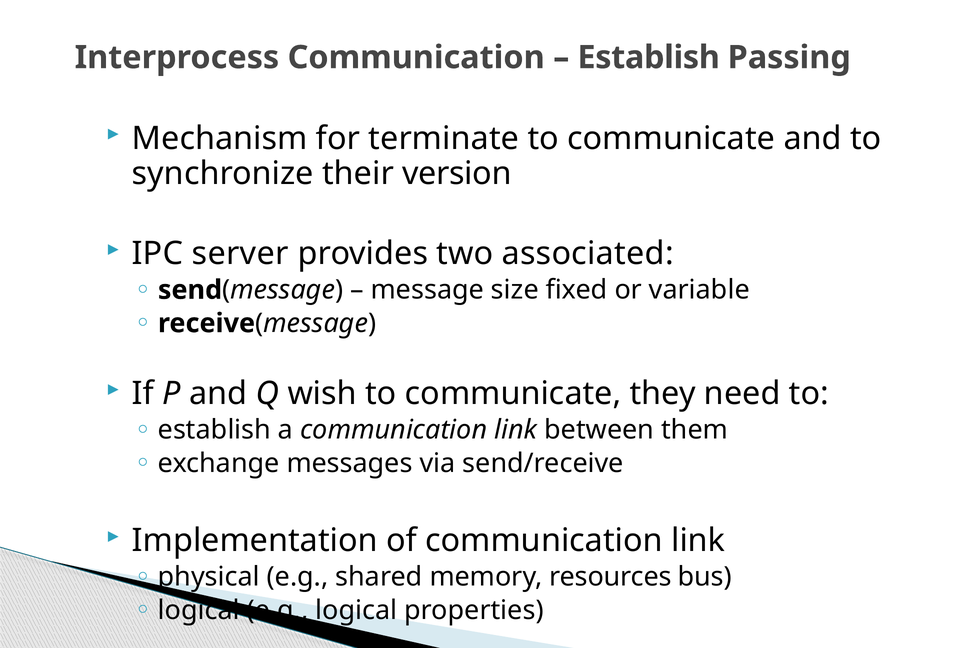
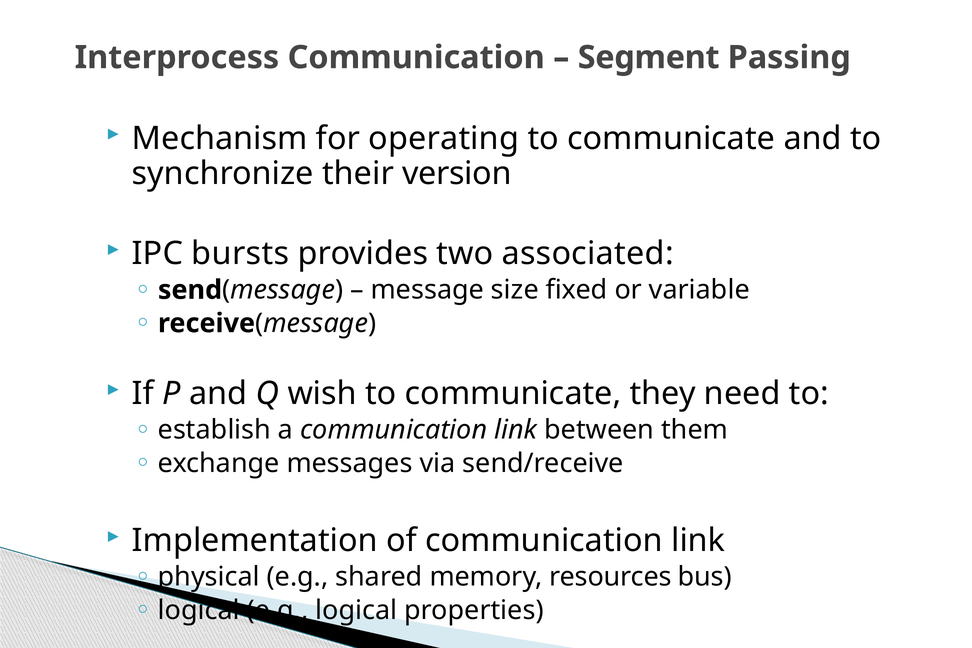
Establish at (649, 57): Establish -> Segment
terminate: terminate -> operating
server: server -> bursts
